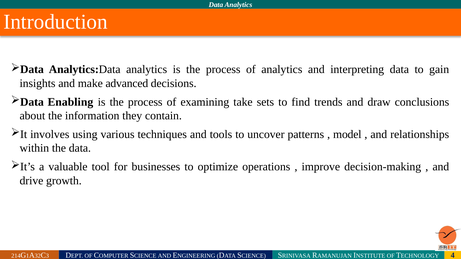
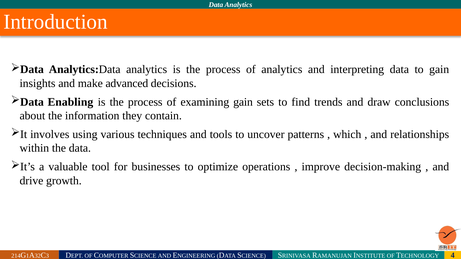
examining take: take -> gain
model: model -> which
